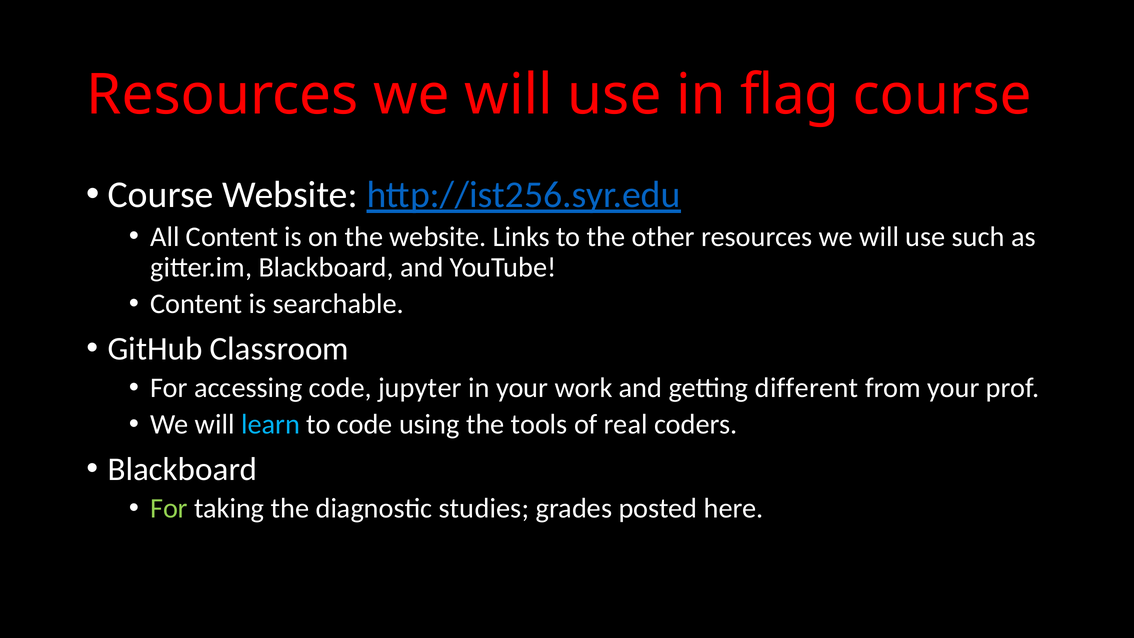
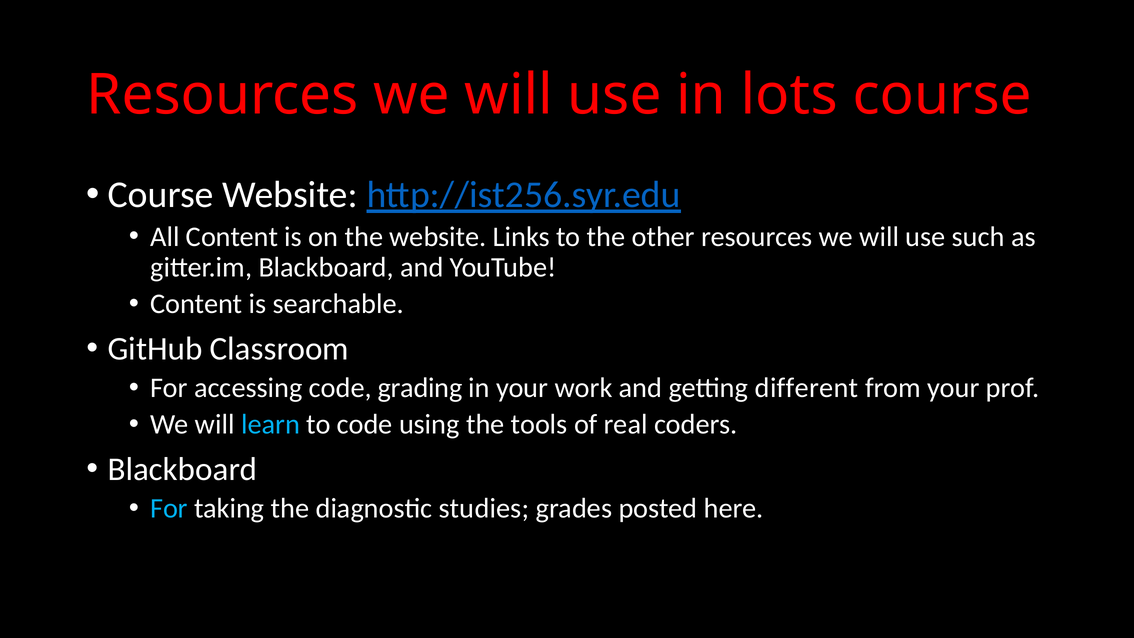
flag: flag -> lots
jupyter: jupyter -> grading
For at (169, 508) colour: light green -> light blue
